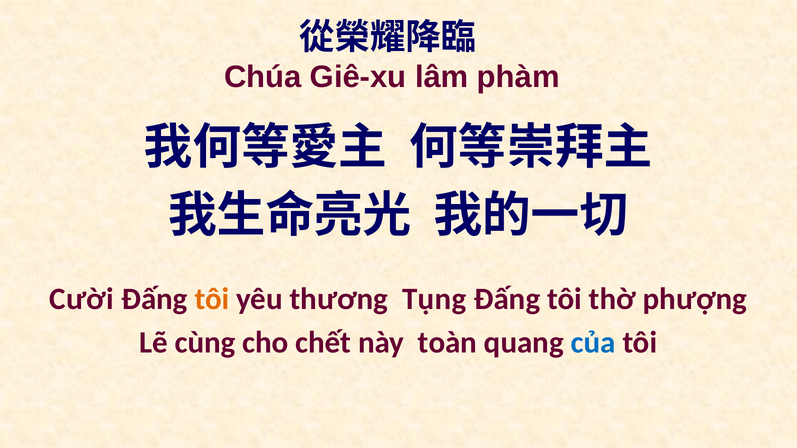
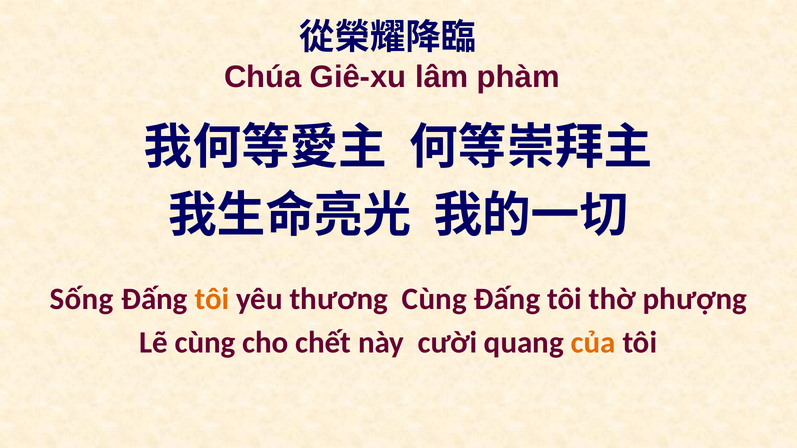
Cười: Cười -> Sống
thương Tụng: Tụng -> Cùng
toàn: toàn -> cười
của colour: blue -> orange
